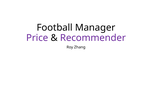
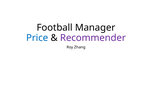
Price colour: purple -> blue
